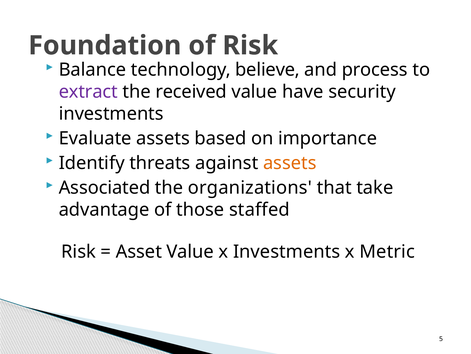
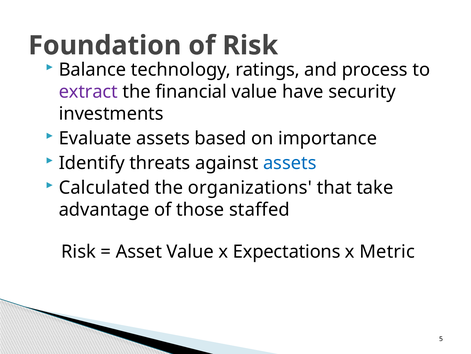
believe: believe -> ratings
received: received -> financial
assets at (290, 163) colour: orange -> blue
Associated: Associated -> Calculated
x Investments: Investments -> Expectations
